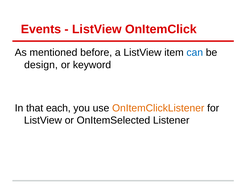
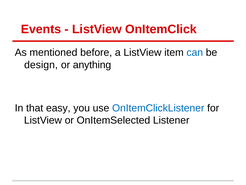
keyword: keyword -> anything
each: each -> easy
OnItemClickListener colour: orange -> blue
